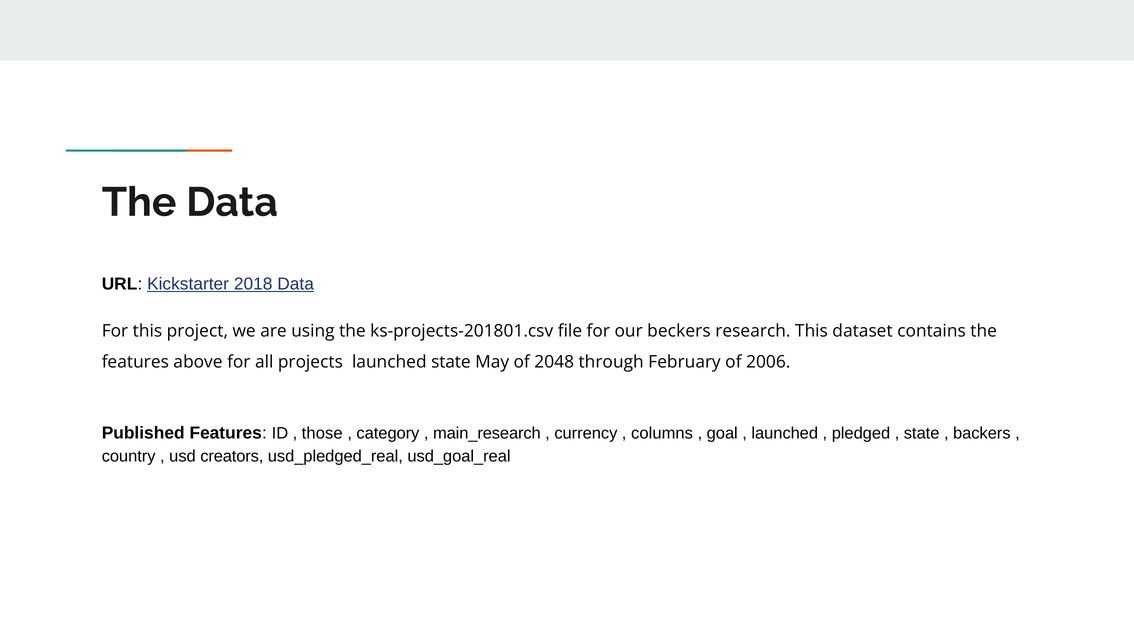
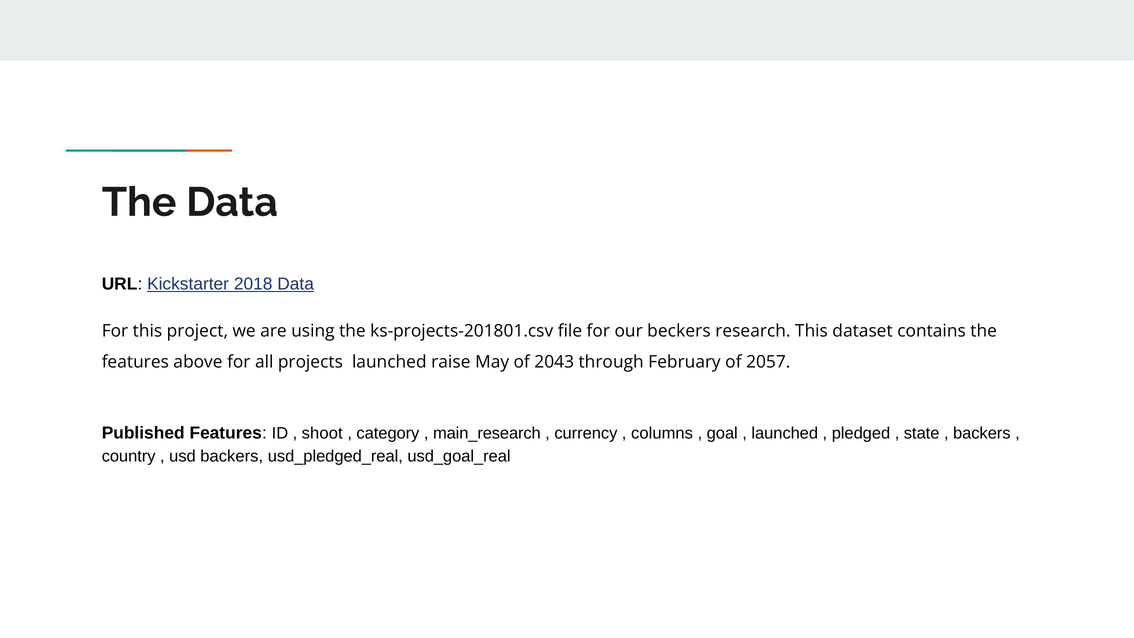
launched state: state -> raise
2048: 2048 -> 2043
2006: 2006 -> 2057
those: those -> shoot
usd creators: creators -> backers
